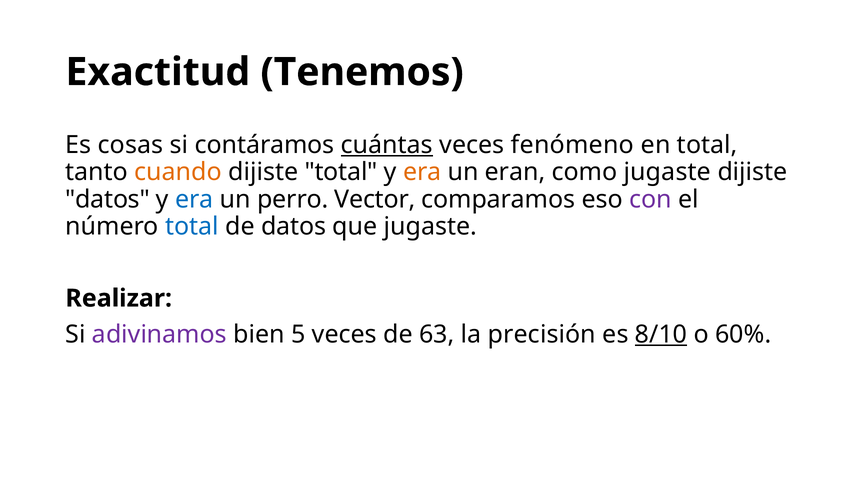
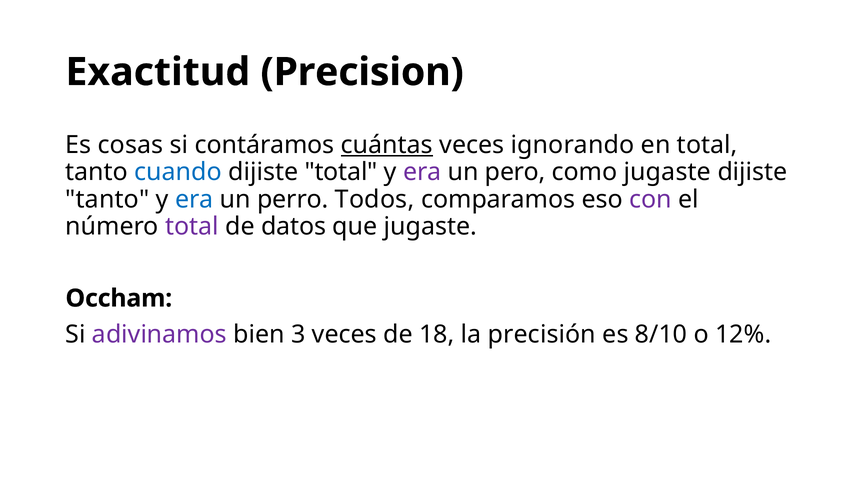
Tenemos: Tenemos -> Precision
fenómeno: fenómeno -> ignorando
cuando colour: orange -> blue
era at (422, 172) colour: orange -> purple
eran: eran -> pero
datos at (108, 199): datos -> tanto
Vector: Vector -> Todos
total at (192, 226) colour: blue -> purple
Realizar: Realizar -> Occham
5: 5 -> 3
63: 63 -> 18
8/10 underline: present -> none
60%: 60% -> 12%
